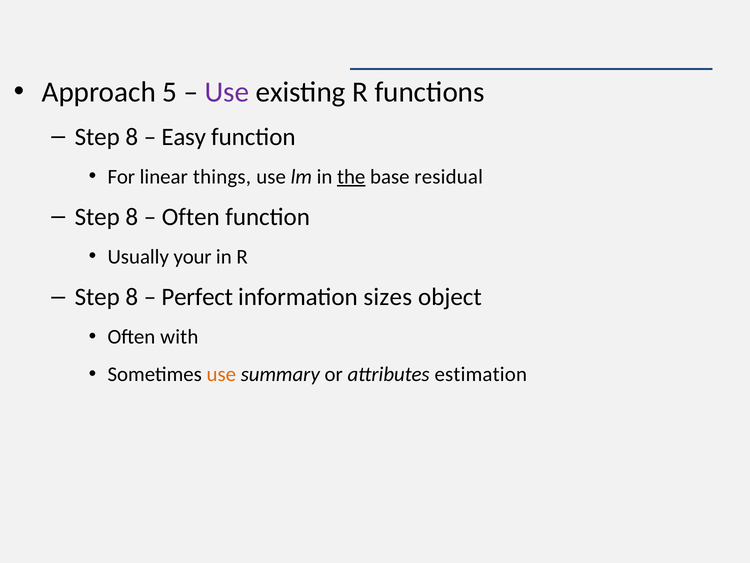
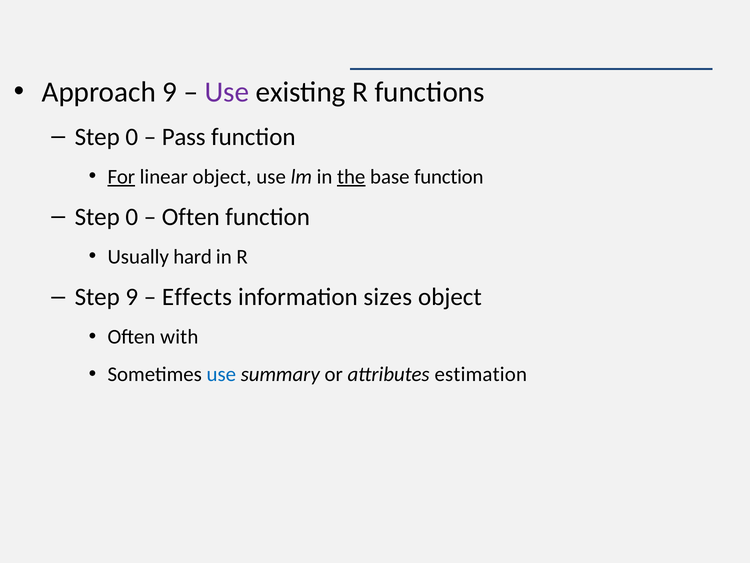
Approach 5: 5 -> 9
8 at (132, 137): 8 -> 0
Easy: Easy -> Pass
For underline: none -> present
linear things: things -> object
base residual: residual -> function
8 at (132, 217): 8 -> 0
your: your -> hard
8 at (132, 297): 8 -> 9
Perfect: Perfect -> Effects
use at (221, 374) colour: orange -> blue
